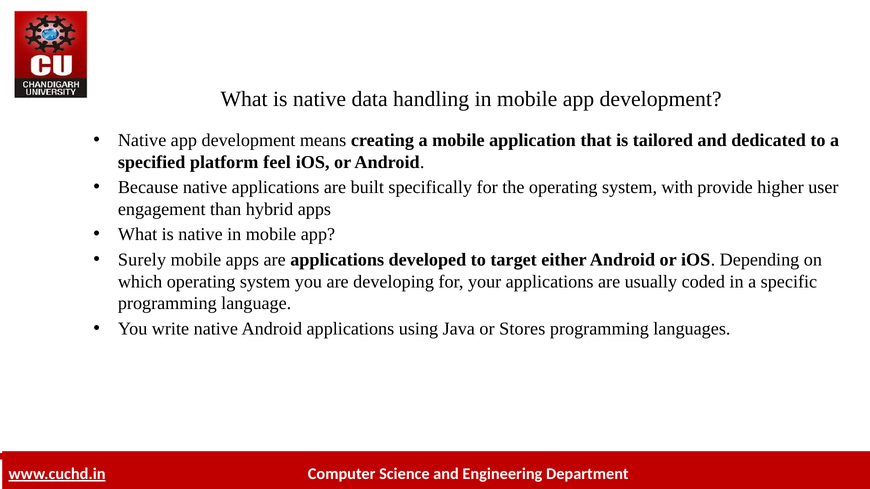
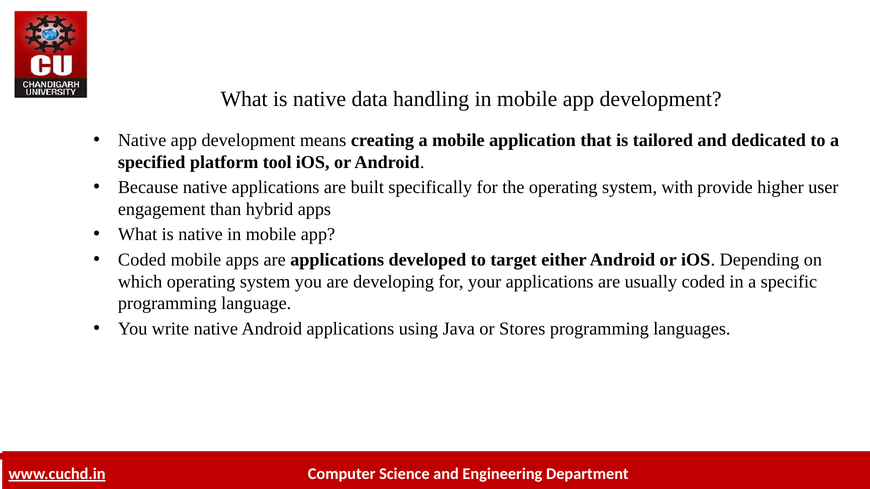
feel: feel -> tool
Surely at (142, 260): Surely -> Coded
